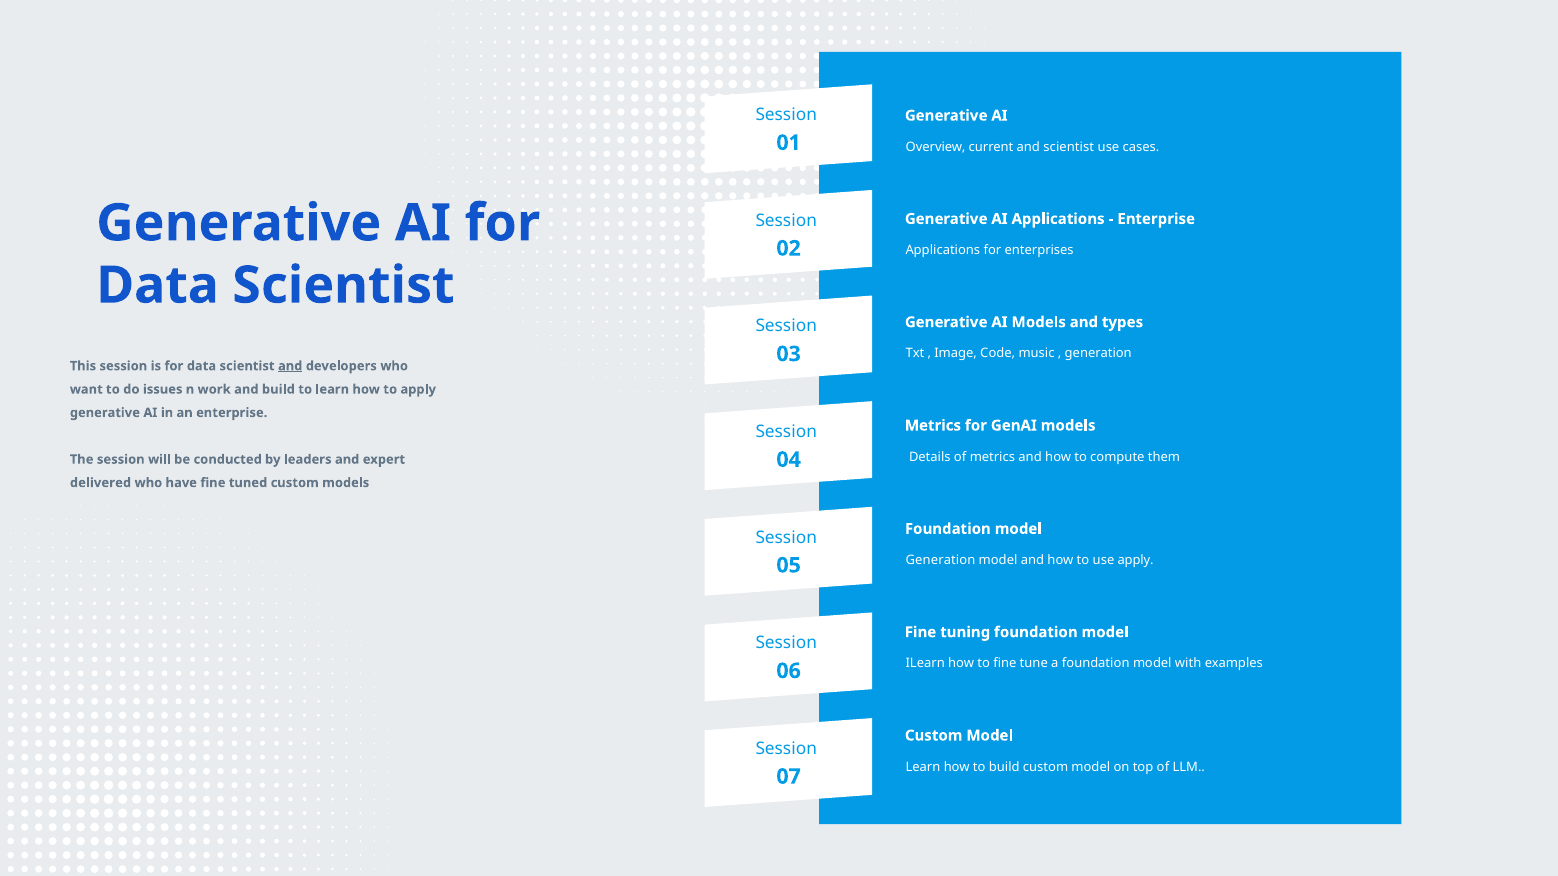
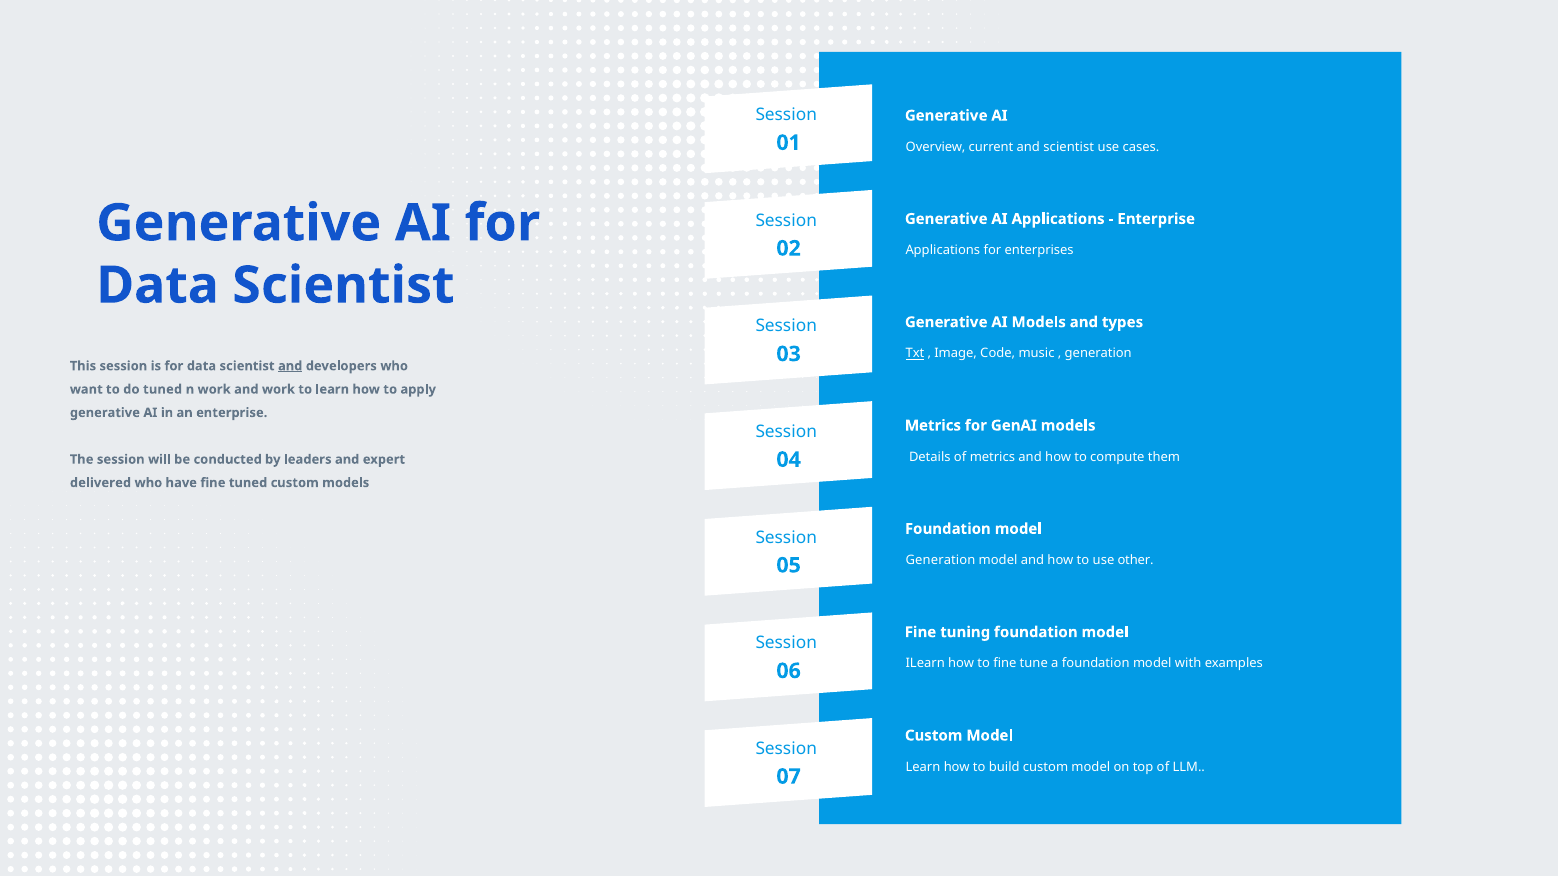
Txt underline: none -> present
do issues: issues -> tuned
and build: build -> work
use apply: apply -> other
